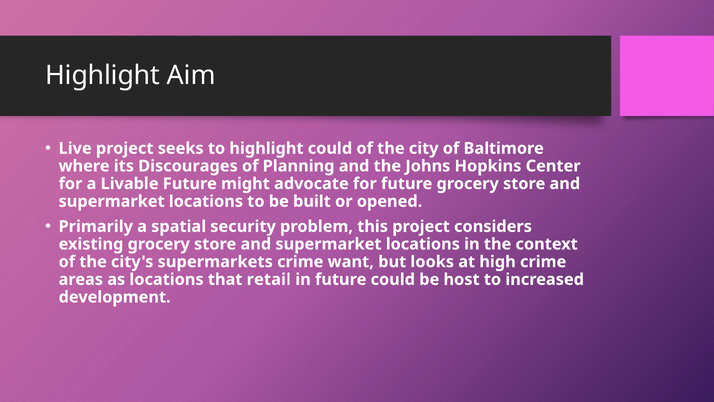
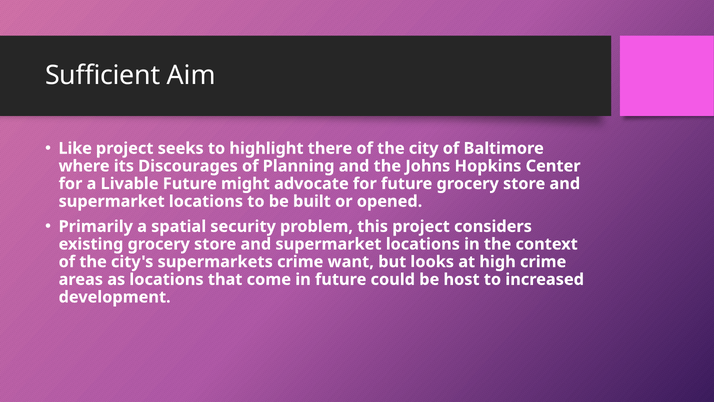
Highlight at (103, 76): Highlight -> Sufficient
Live: Live -> Like
highlight could: could -> there
retail: retail -> come
